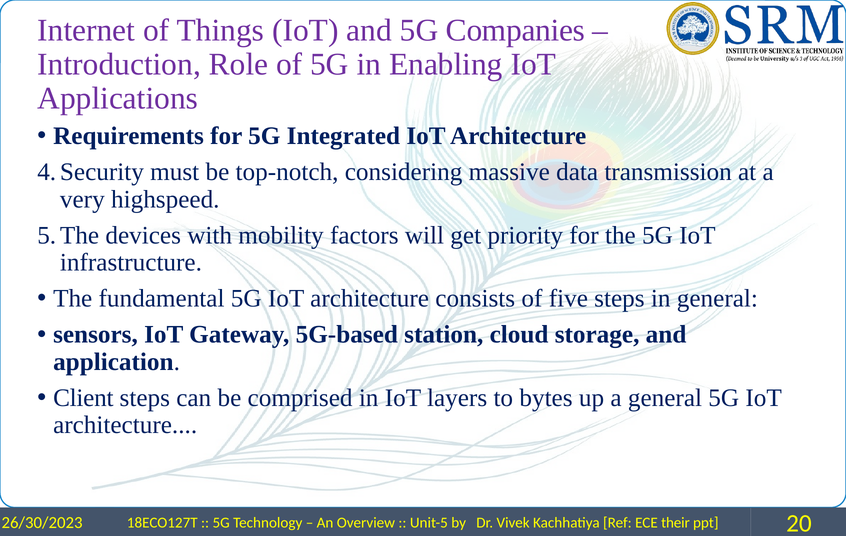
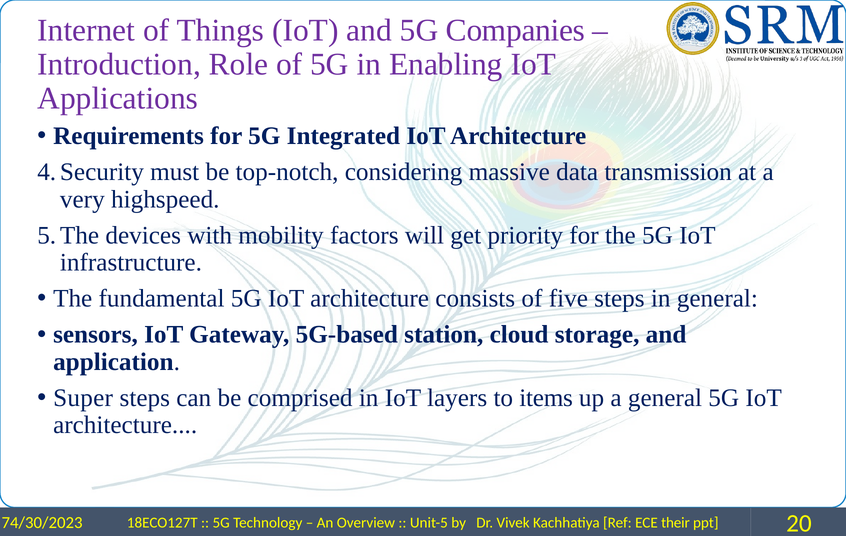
Client: Client -> Super
bytes: bytes -> items
26/30/2023: 26/30/2023 -> 74/30/2023
